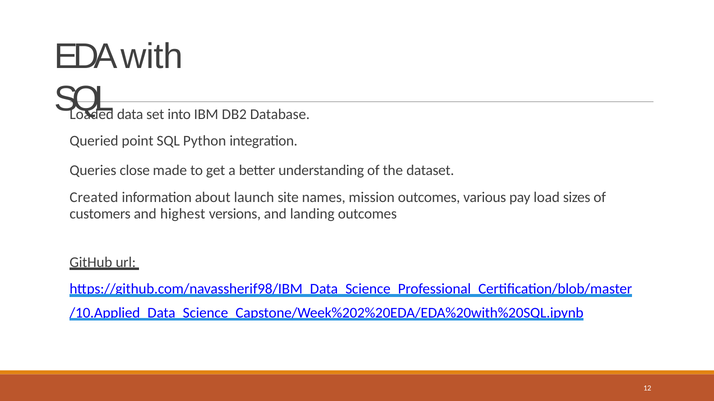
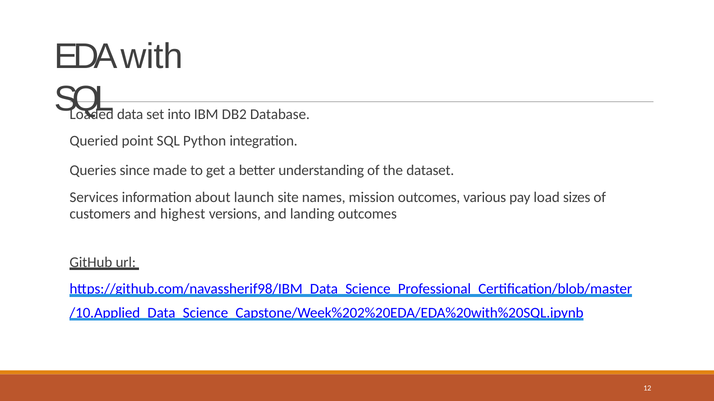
close: close -> since
Created: Created -> Services
